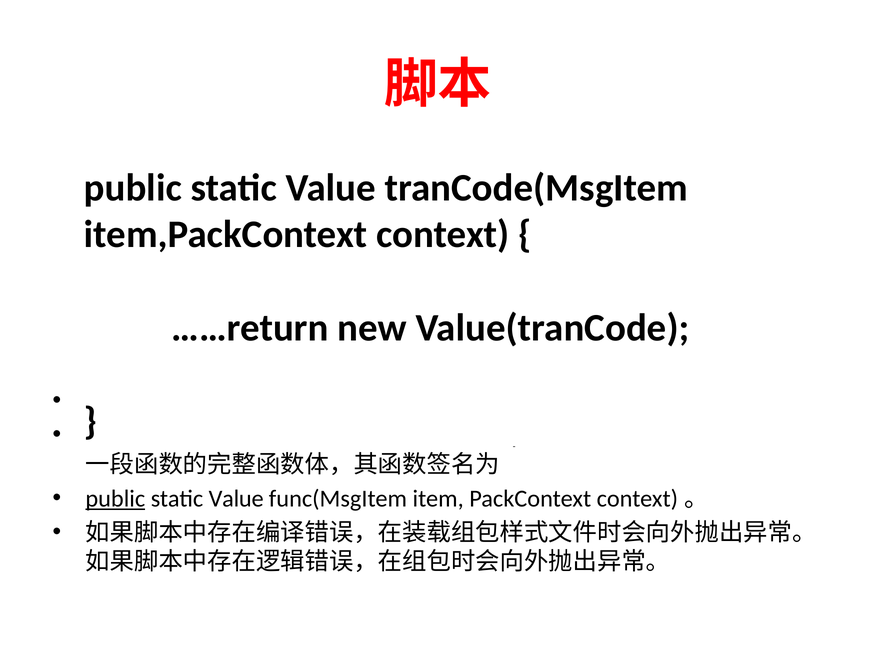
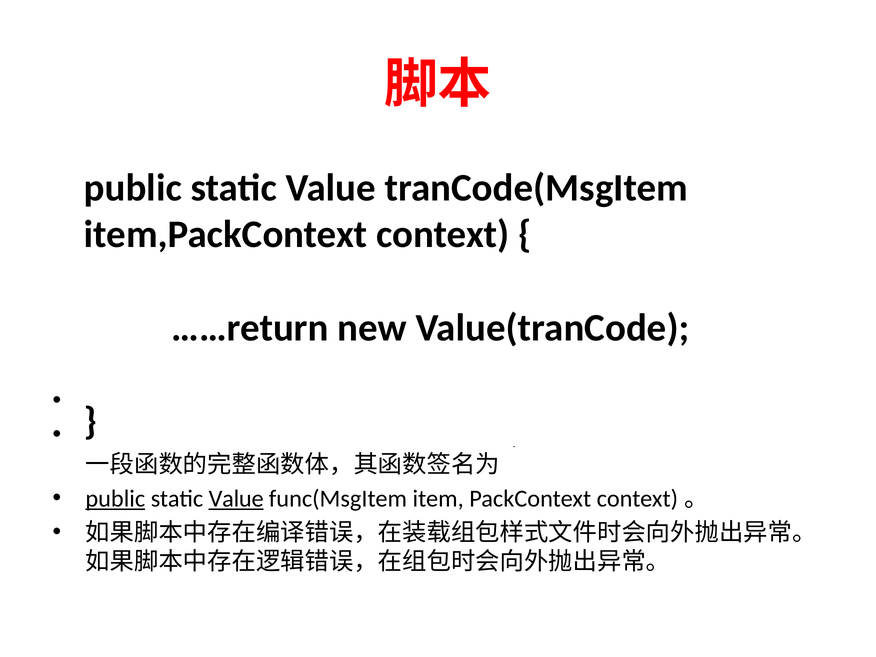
Value at (236, 499) underline: none -> present
